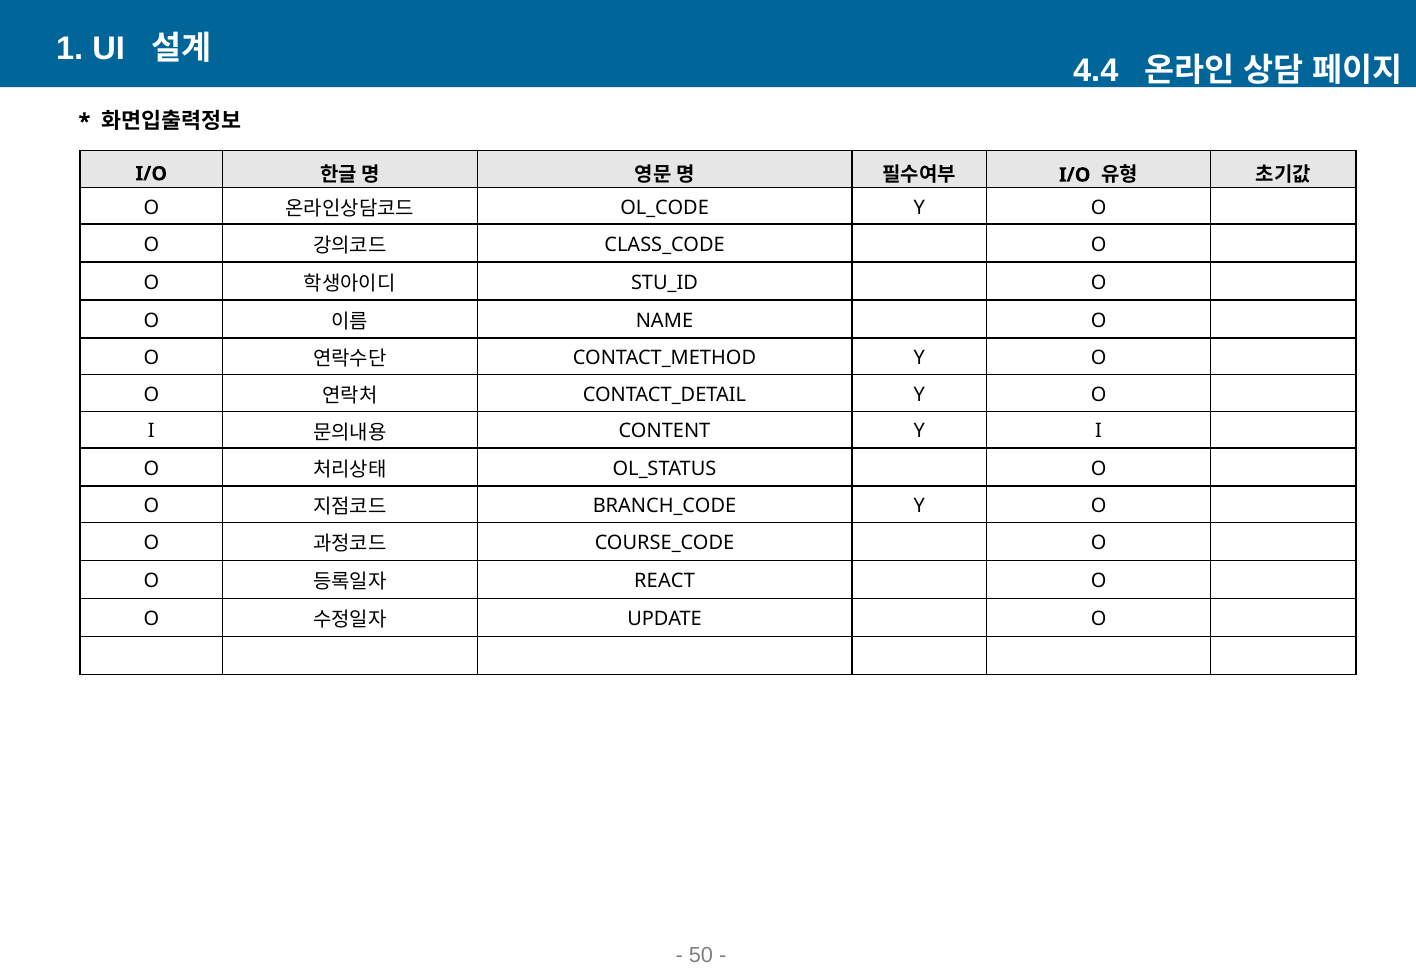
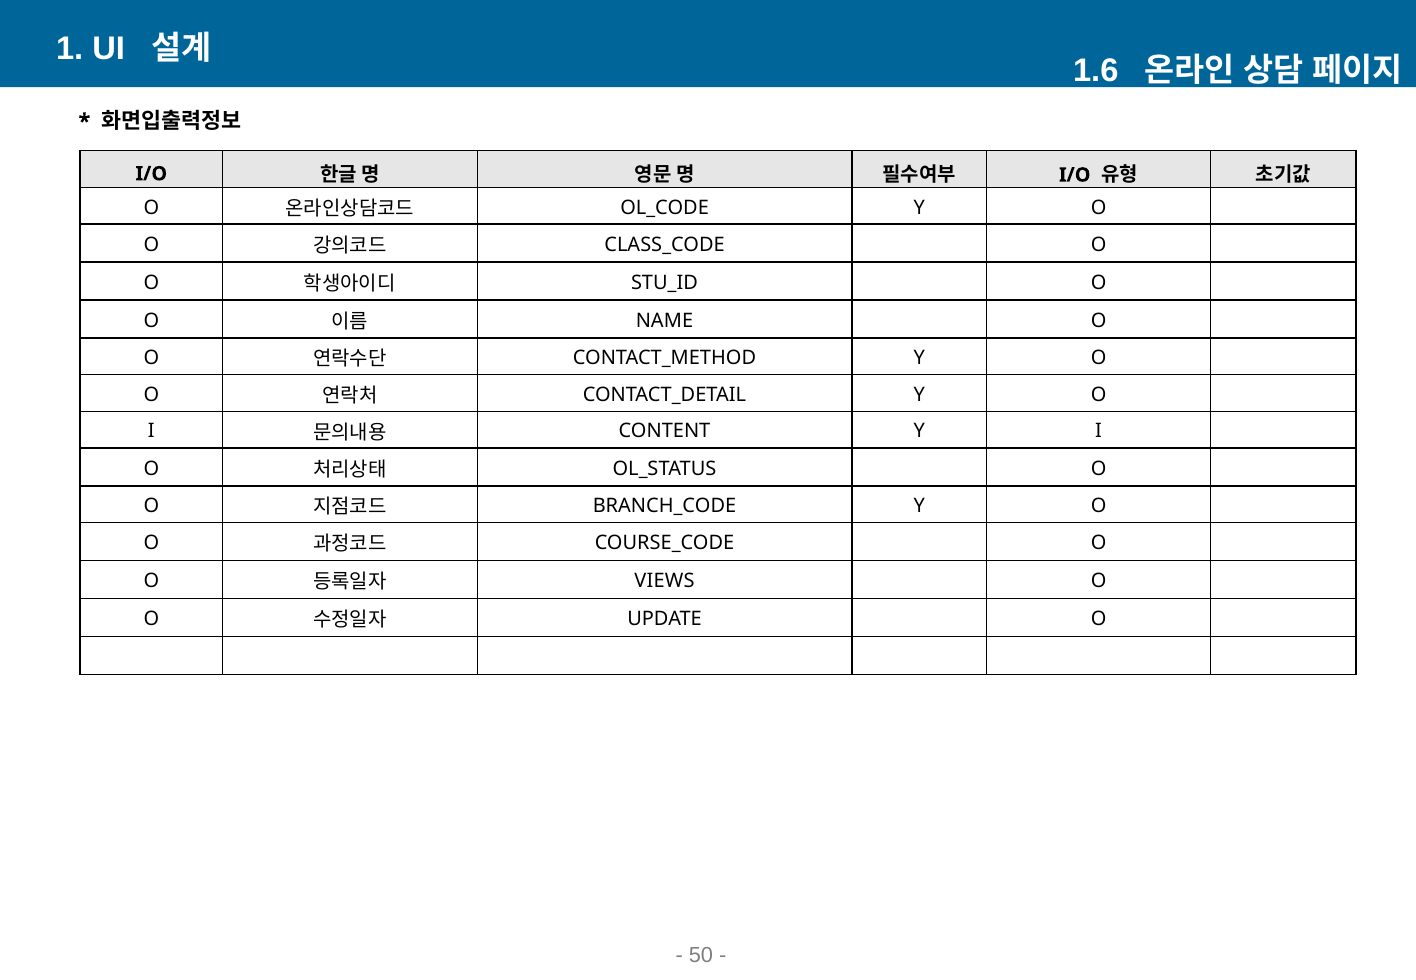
4.4: 4.4 -> 1.6
REACT: REACT -> VIEWS
